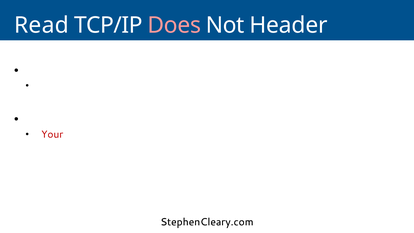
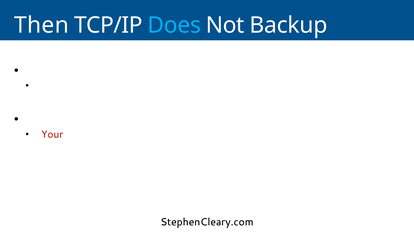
Read: Read -> Then
Does colour: pink -> light blue
Header: Header -> Backup
